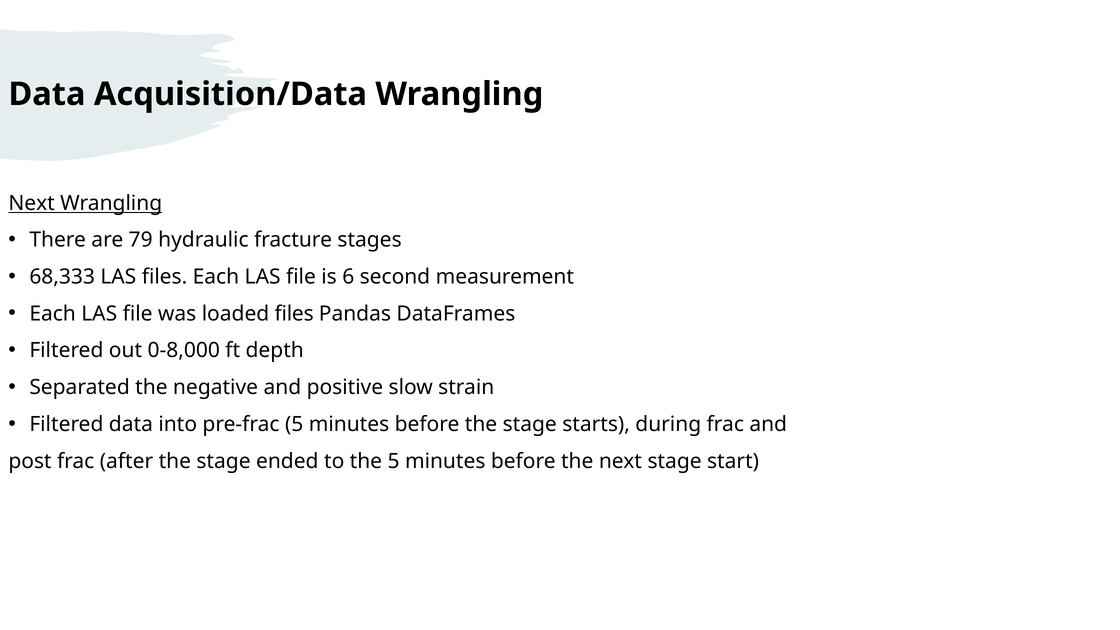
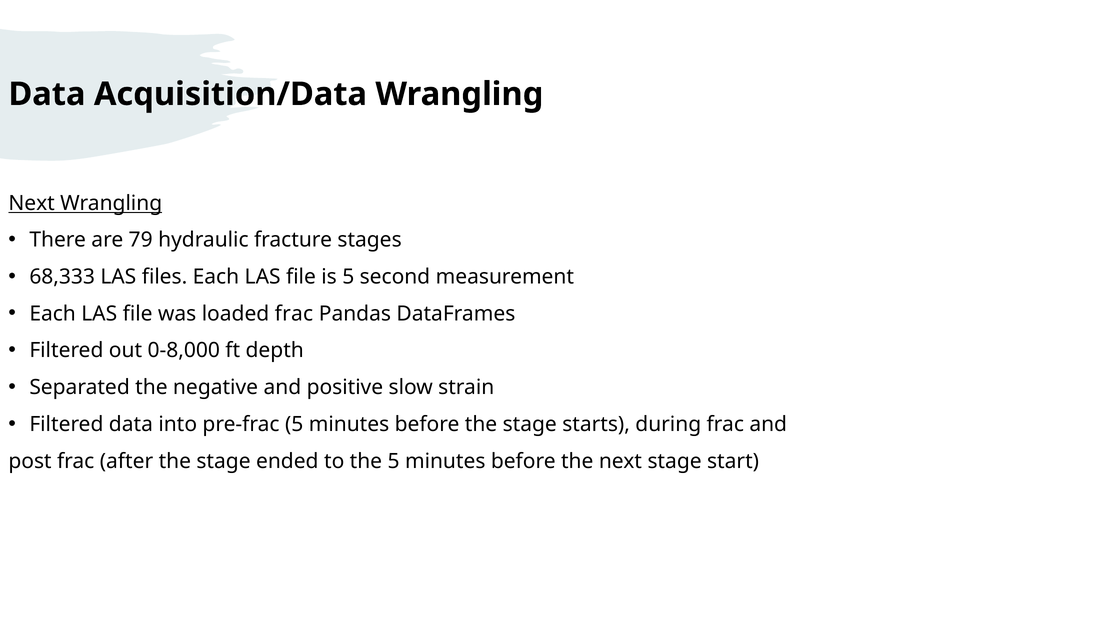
is 6: 6 -> 5
loaded files: files -> frac
